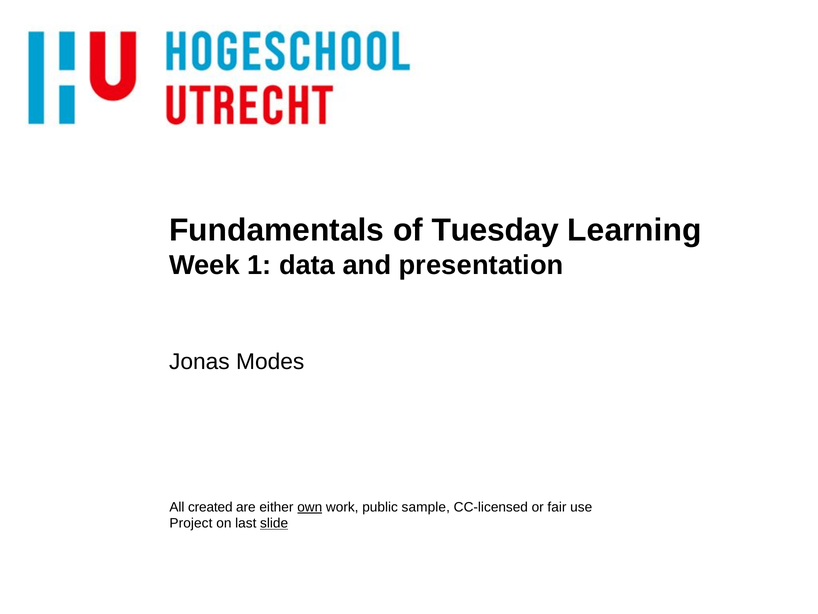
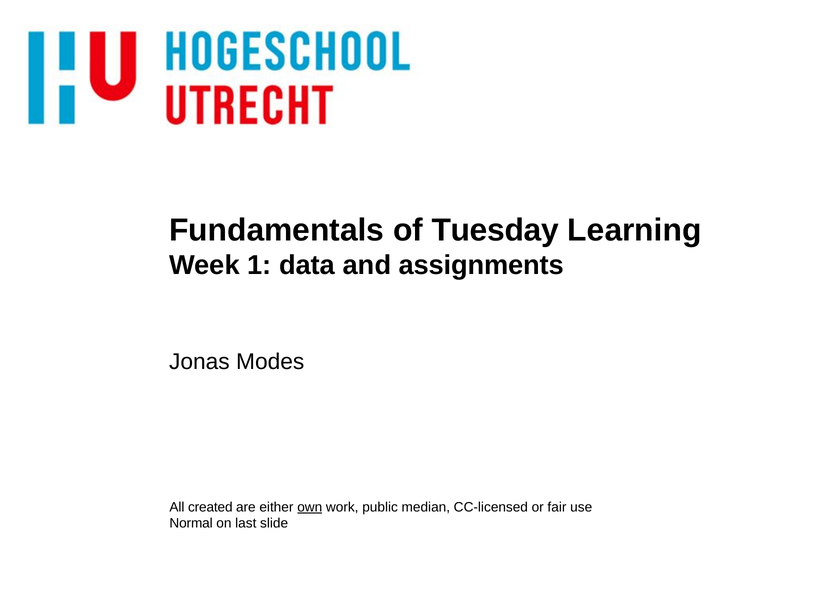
presentation: presentation -> assignments
sample: sample -> median
Project: Project -> Normal
slide underline: present -> none
